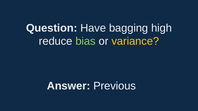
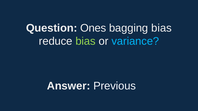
Have: Have -> Ones
bagging high: high -> bias
variance colour: yellow -> light blue
